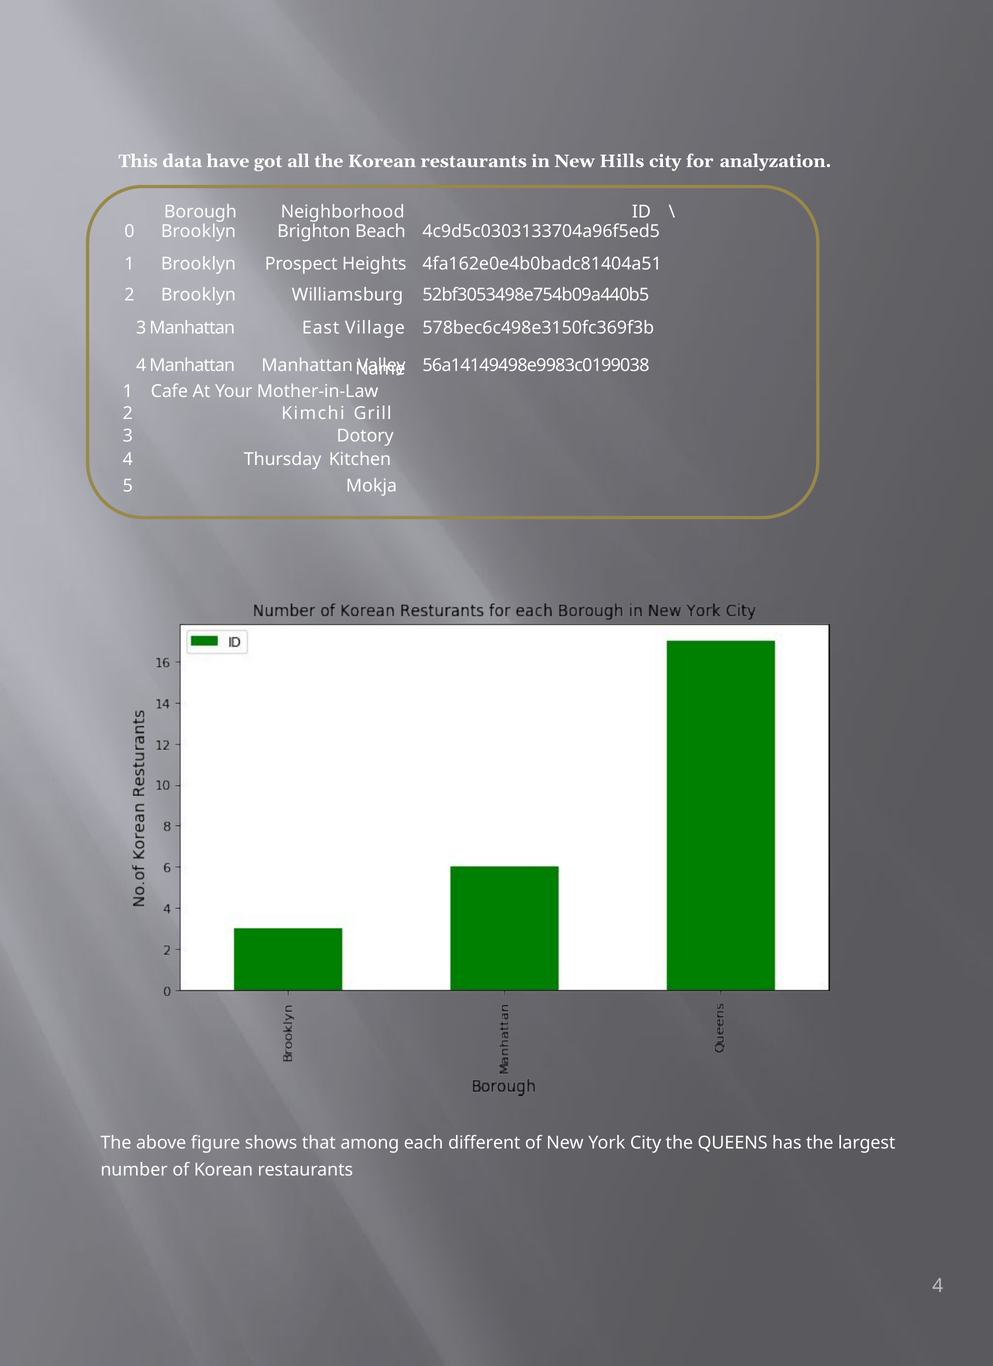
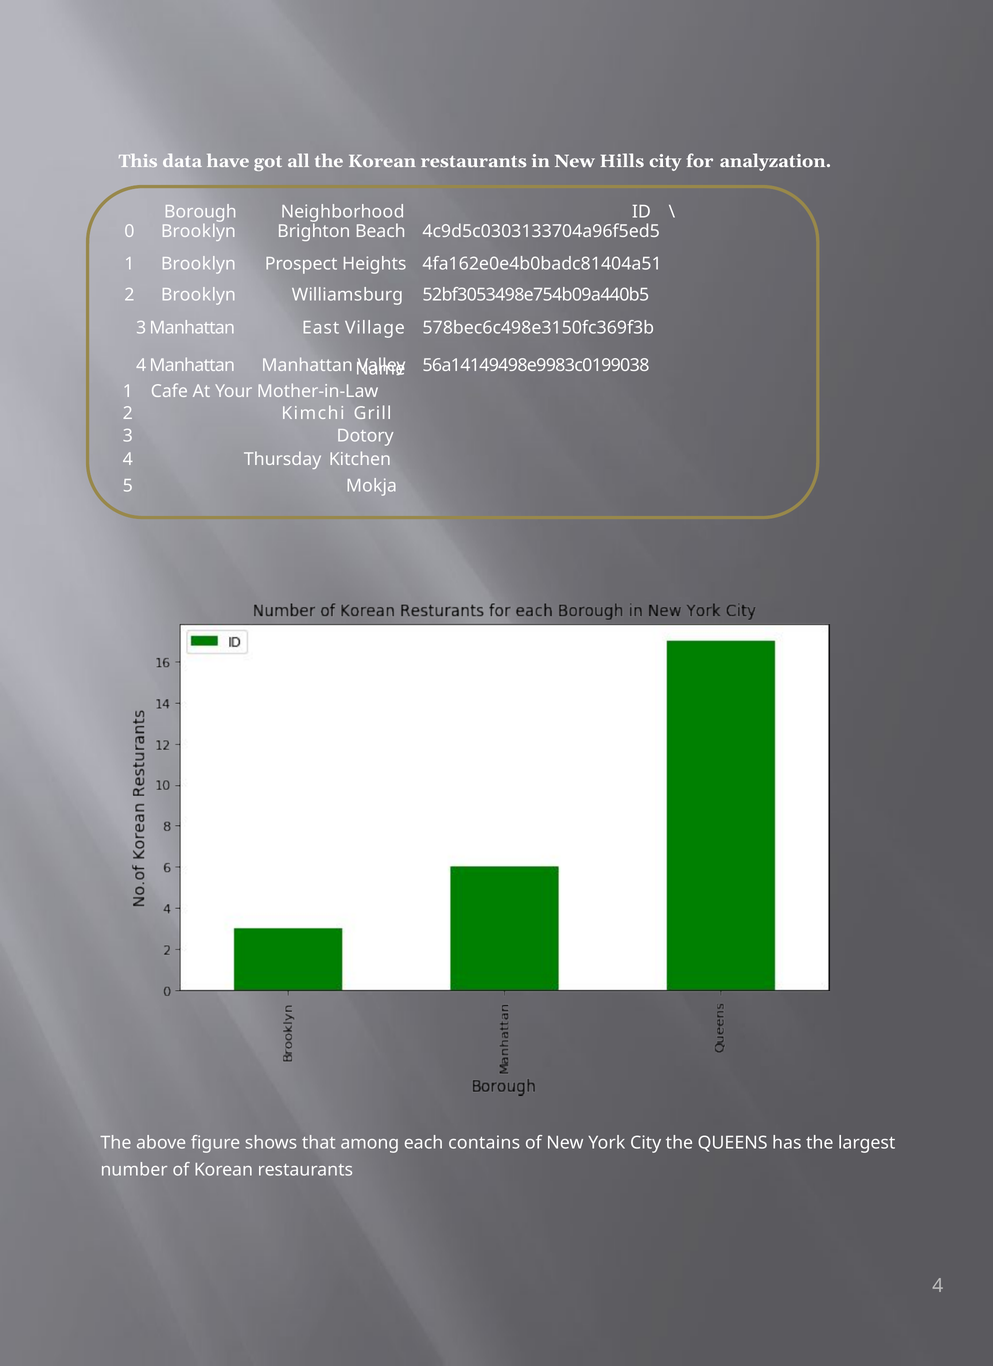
different: different -> contains
